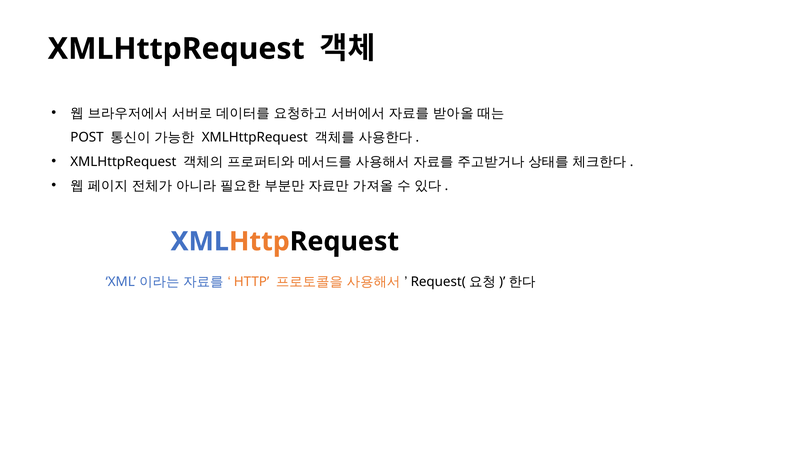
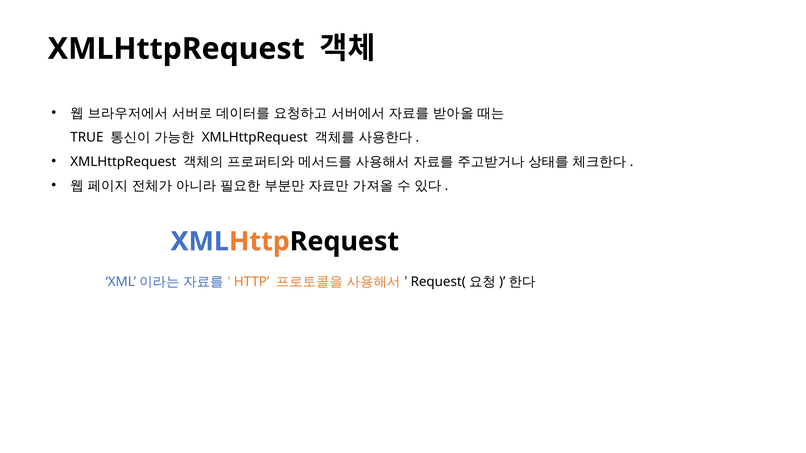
POST: POST -> TRUE
